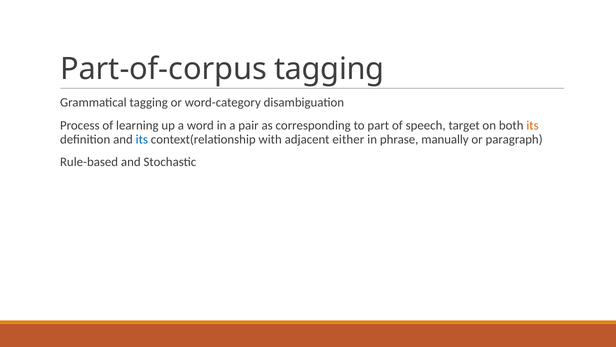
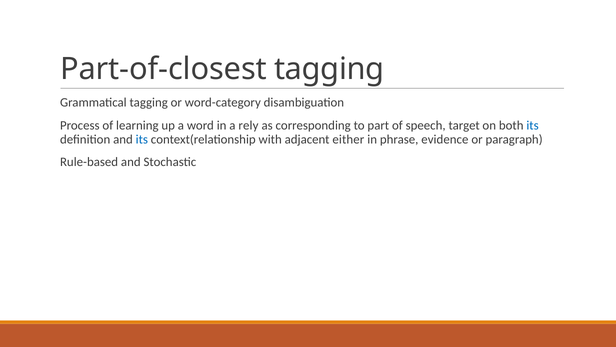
Part-of-corpus: Part-of-corpus -> Part-of-closest
pair: pair -> rely
its at (533, 125) colour: orange -> blue
manually: manually -> evidence
